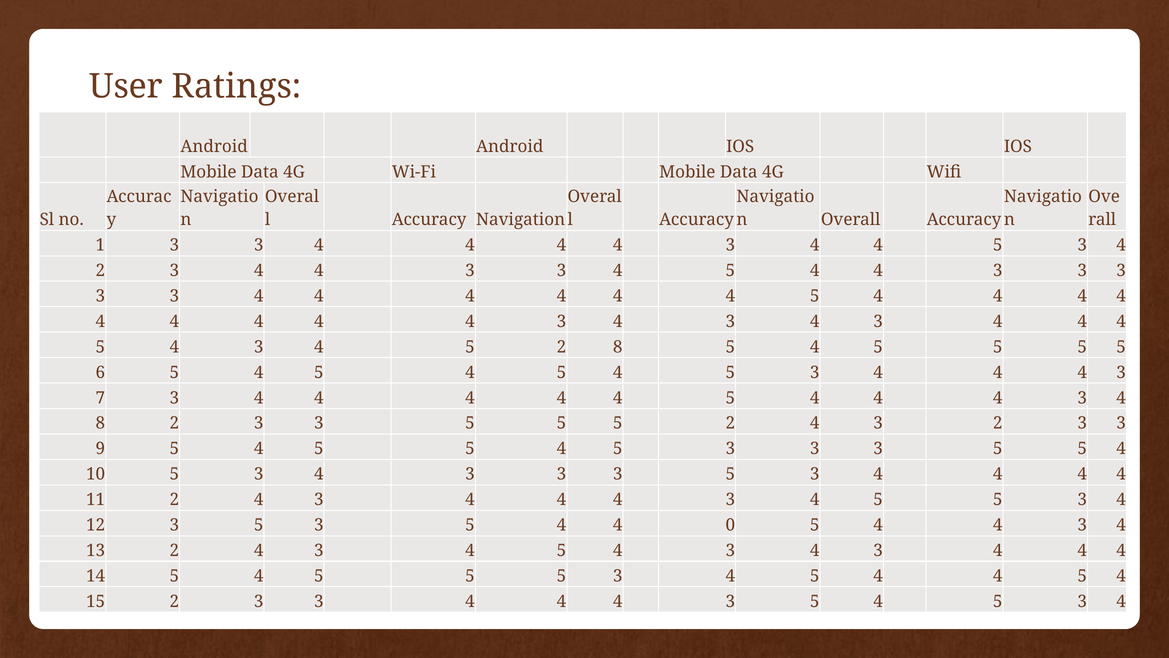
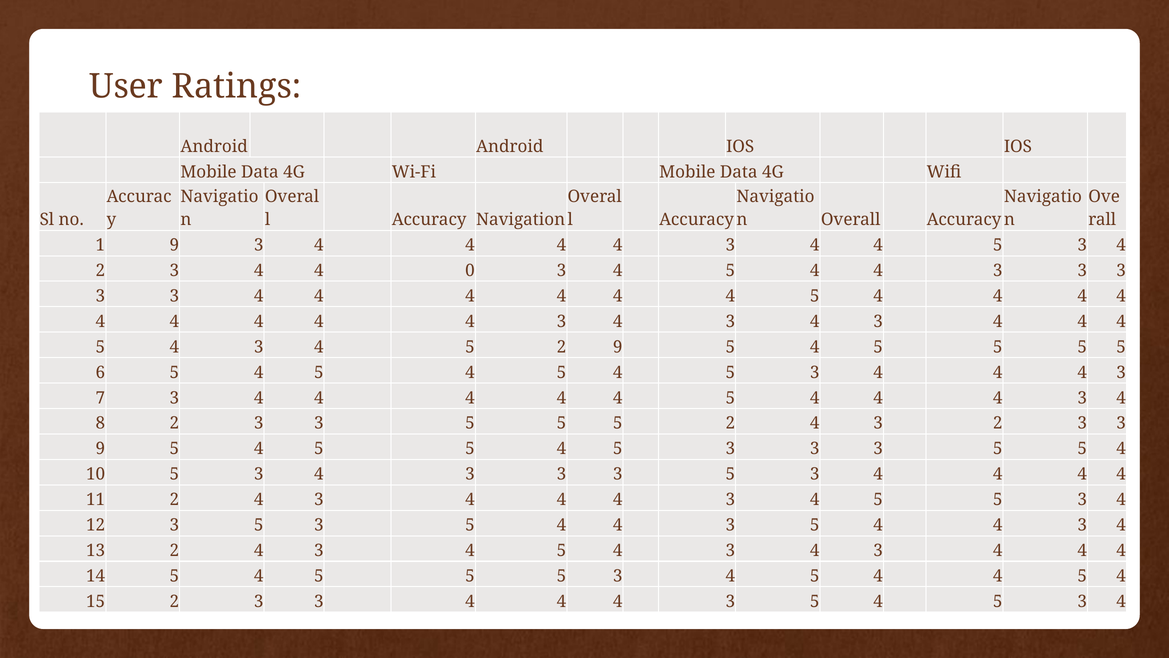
1 3: 3 -> 9
3 4 4 3: 3 -> 0
2 8: 8 -> 9
0 at (730, 525): 0 -> 3
